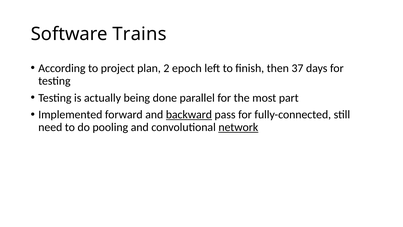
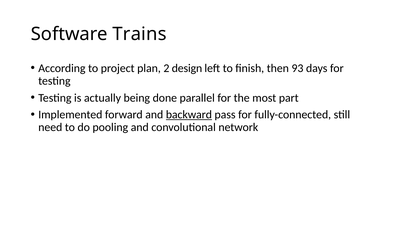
epoch: epoch -> design
37: 37 -> 93
network underline: present -> none
